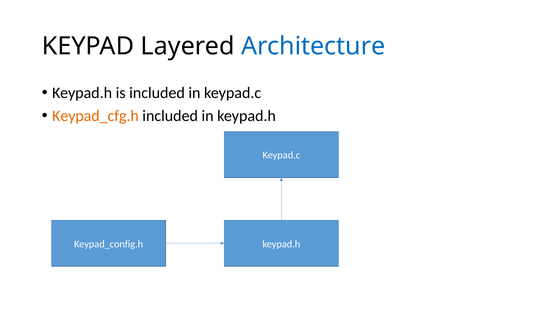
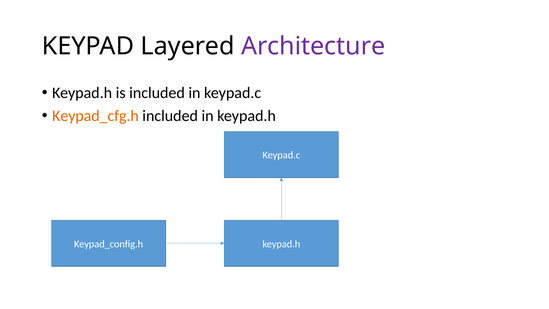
Architecture colour: blue -> purple
